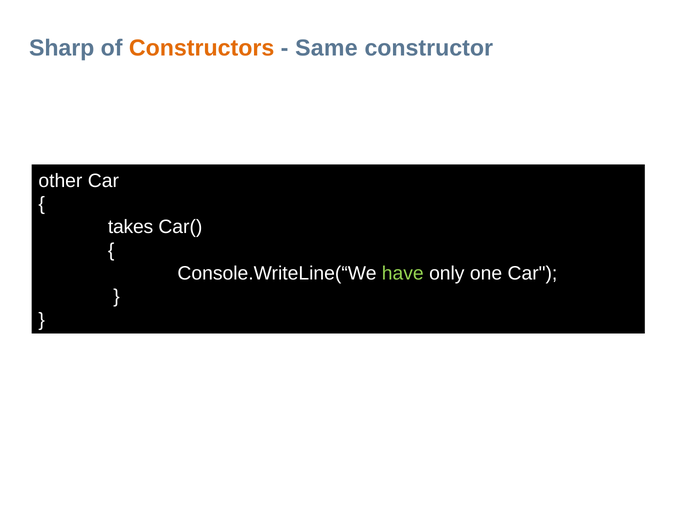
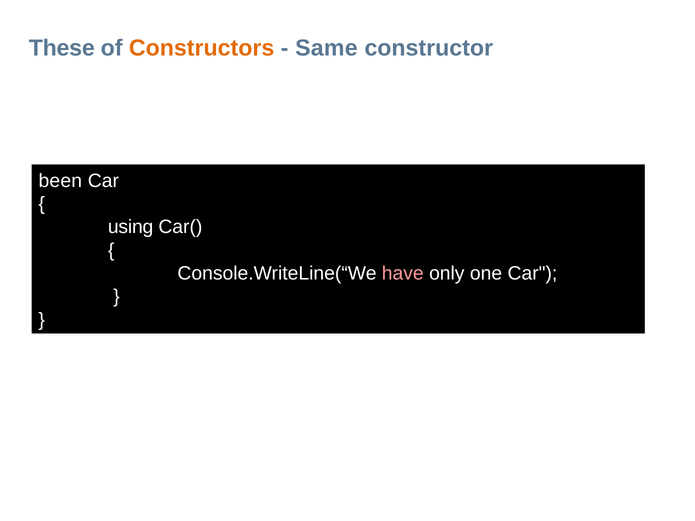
Sharp: Sharp -> These
other: other -> been
takes: takes -> using
have colour: light green -> pink
